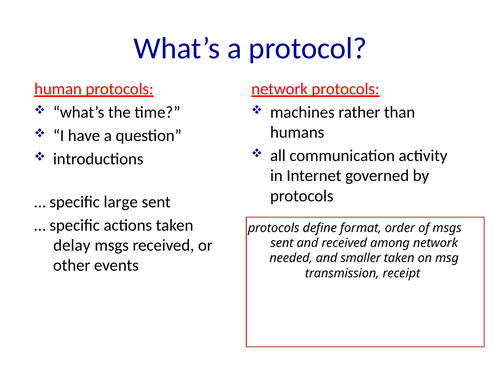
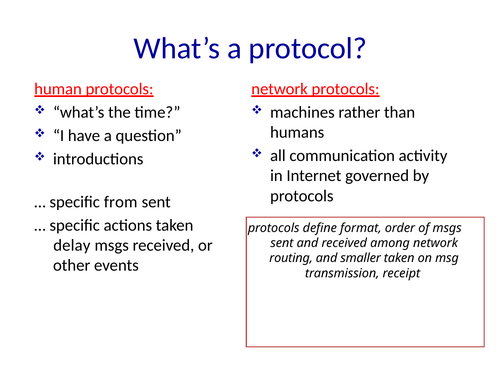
large: large -> from
needed: needed -> routing
